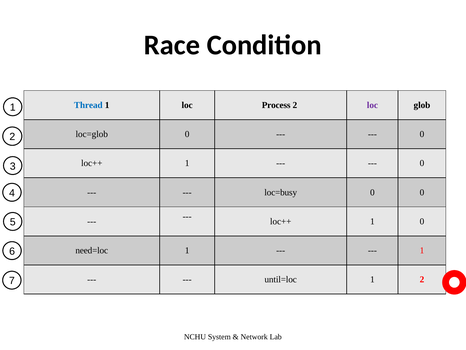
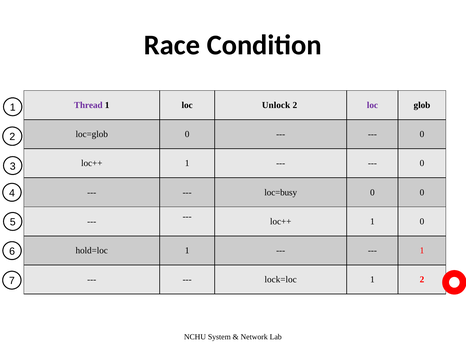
Thread colour: blue -> purple
Process: Process -> Unlock
need=loc: need=loc -> hold=loc
until=loc: until=loc -> lock=loc
